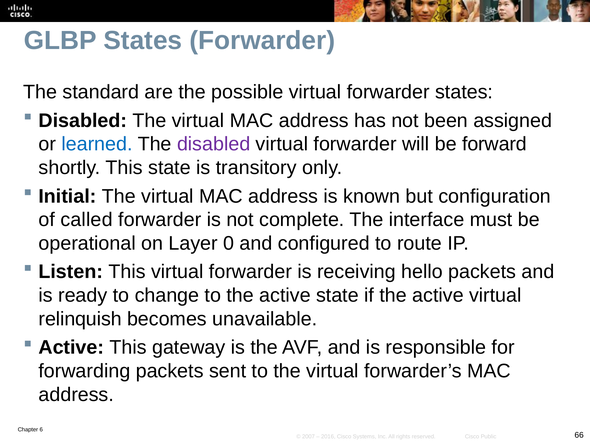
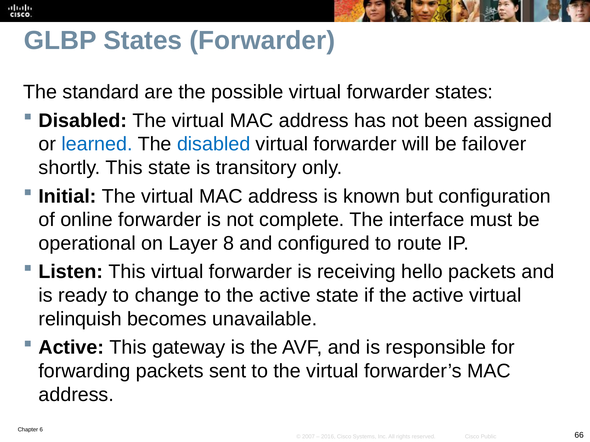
disabled at (214, 144) colour: purple -> blue
forward: forward -> failover
called: called -> online
0: 0 -> 8
